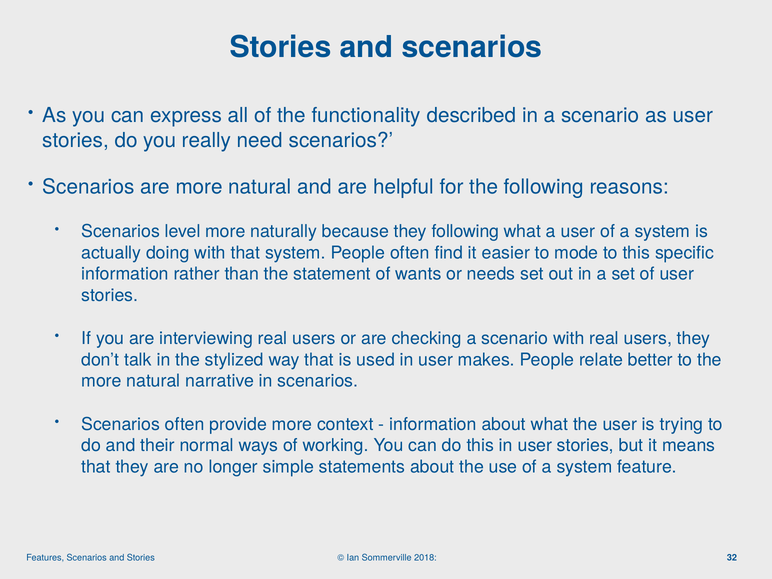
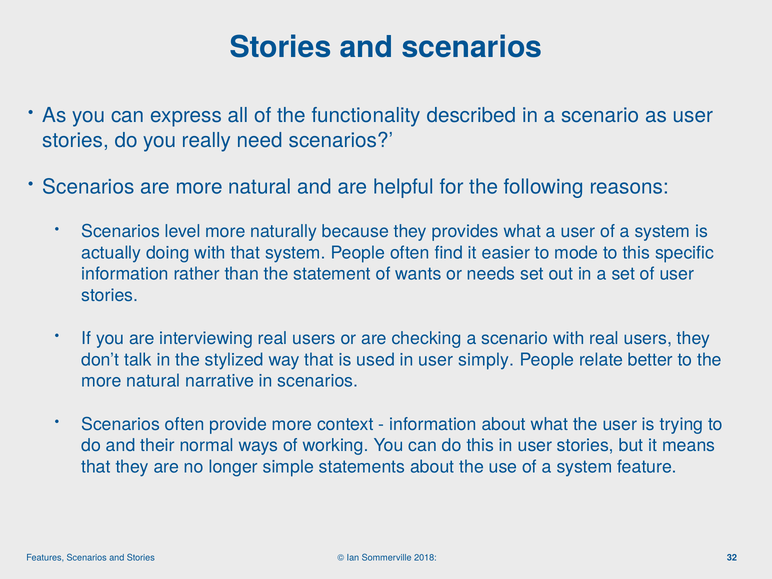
they following: following -> provides
makes: makes -> simply
